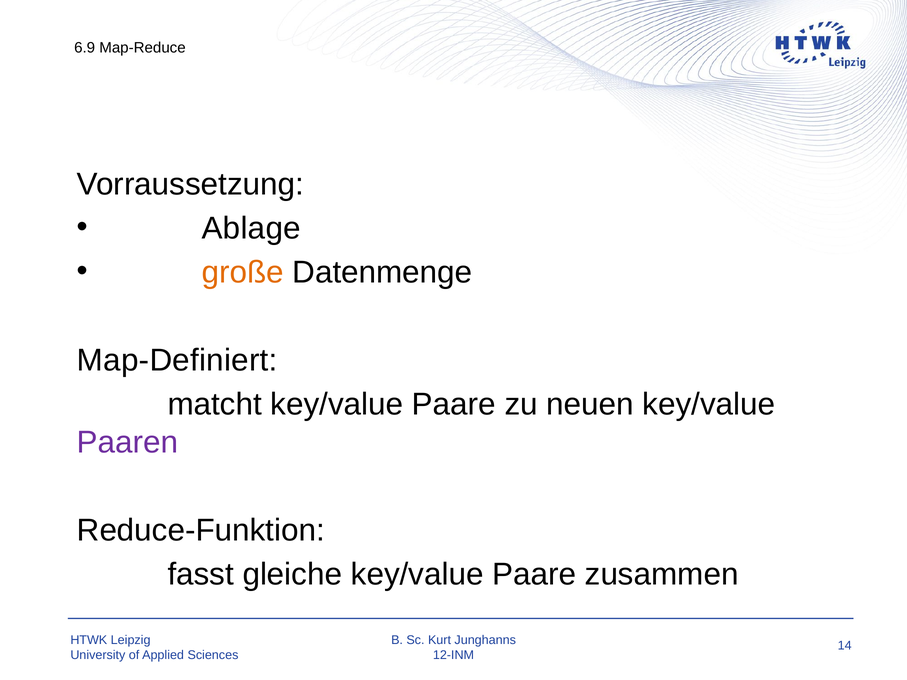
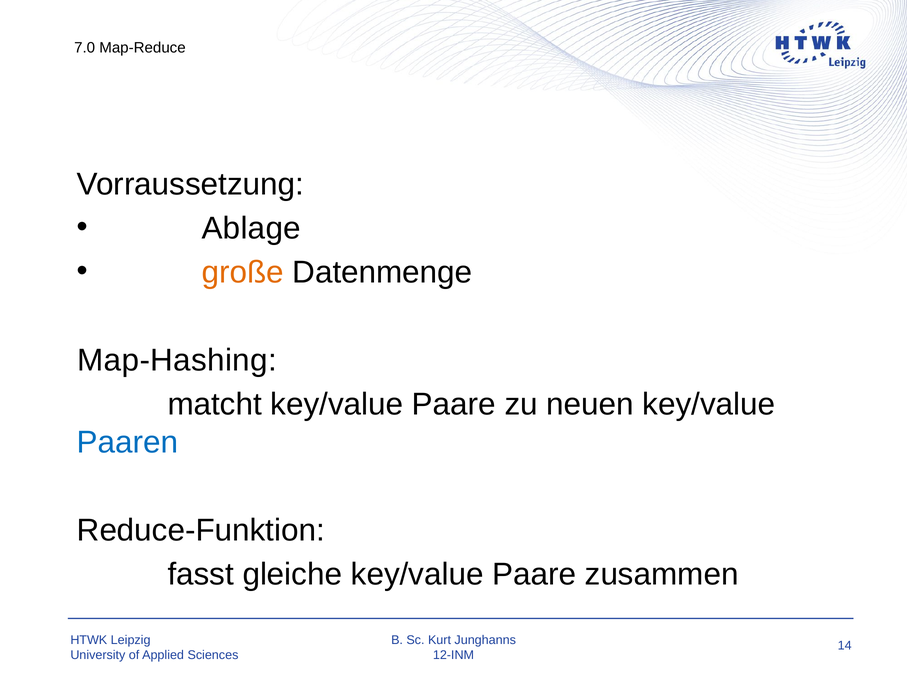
6.9: 6.9 -> 7.0
Map-Definiert: Map-Definiert -> Map-Hashing
Paaren colour: purple -> blue
